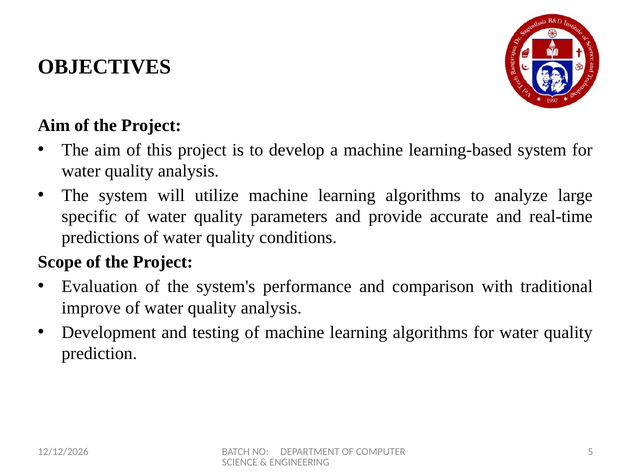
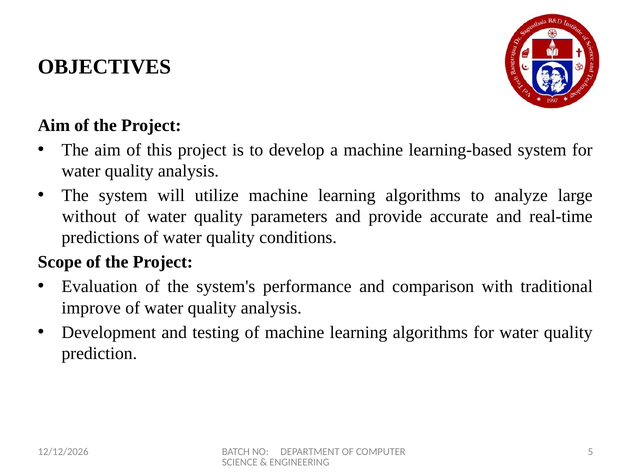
specific: specific -> without
